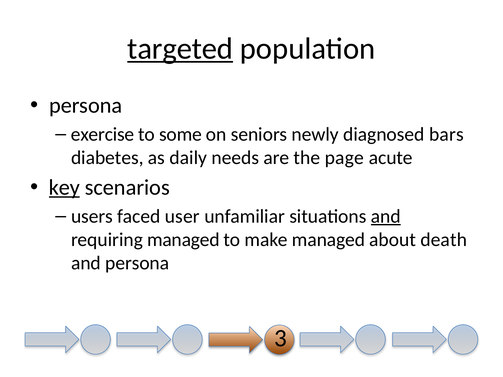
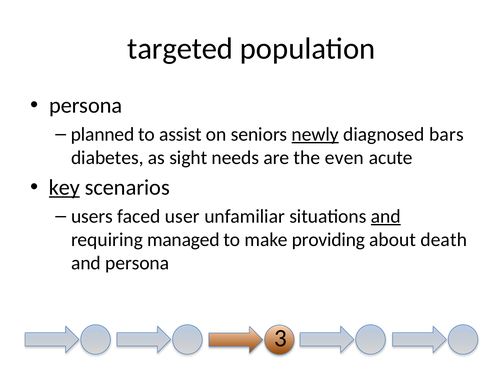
targeted underline: present -> none
exercise: exercise -> planned
some: some -> assist
newly underline: none -> present
daily: daily -> sight
page: page -> even
make managed: managed -> providing
